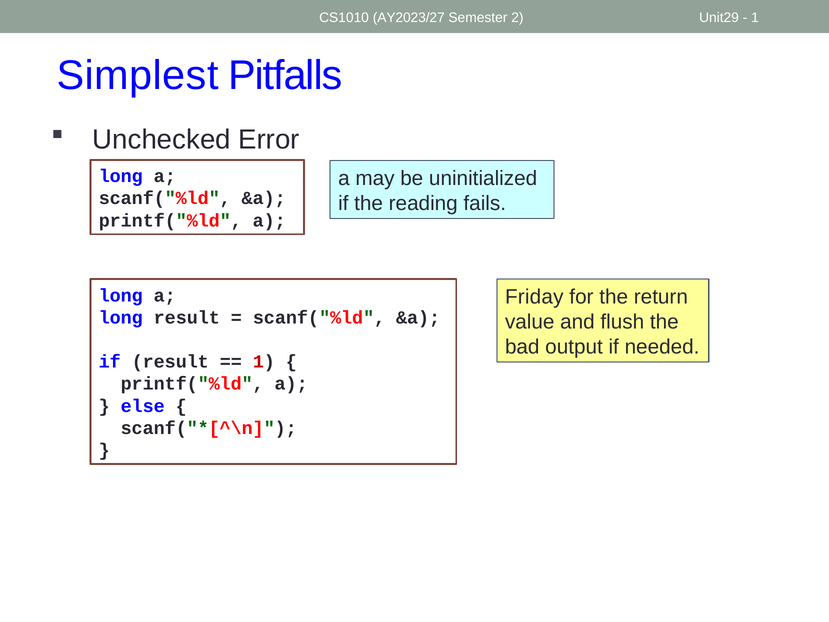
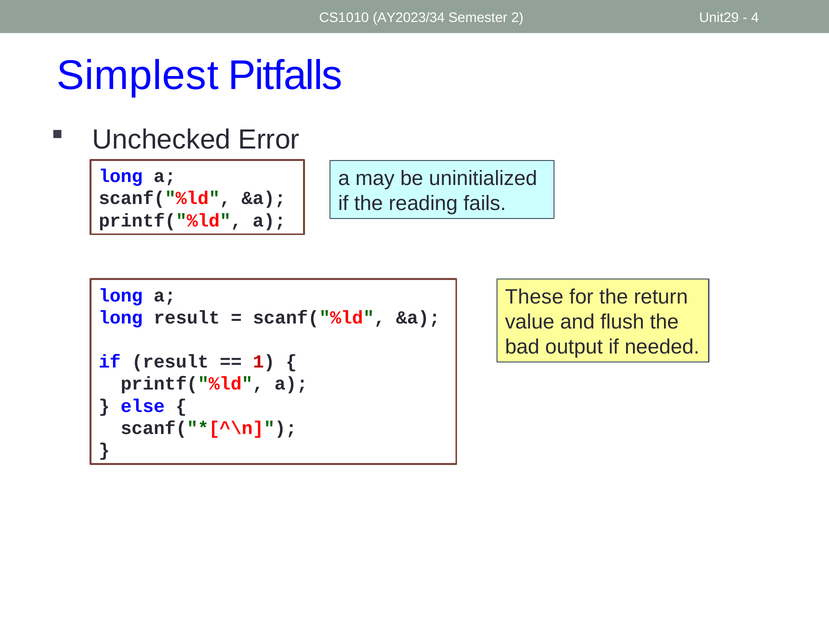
AY2023/27: AY2023/27 -> AY2023/34
1 at (755, 18): 1 -> 4
Friday: Friday -> These
